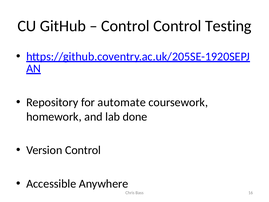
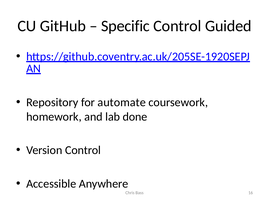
Control at (125, 26): Control -> Specific
Testing: Testing -> Guided
